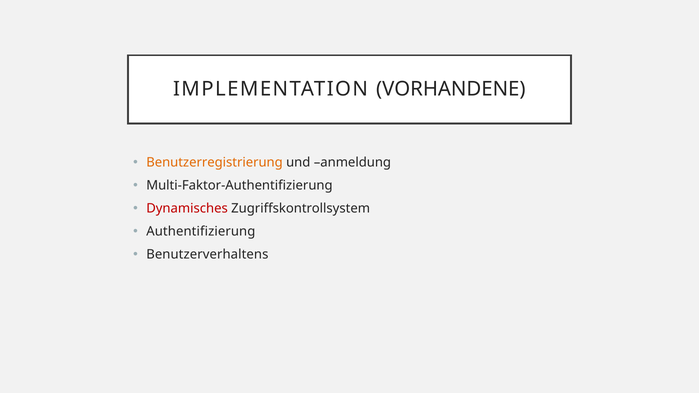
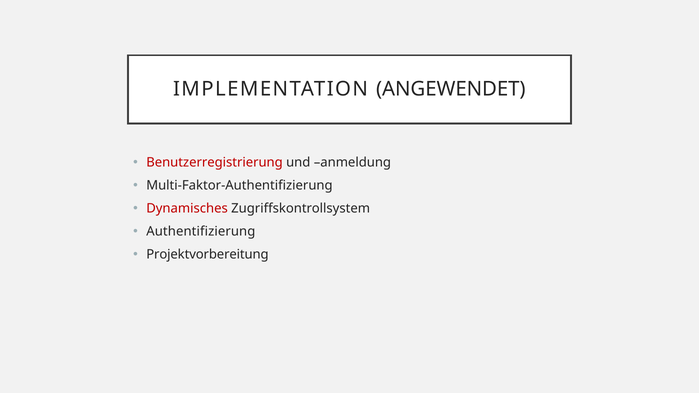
VORHANDENE: VORHANDENE -> ANGEWENDET
Benutzerregistrierung colour: orange -> red
Benutzerverhaltens: Benutzerverhaltens -> Projektvorbereitung
